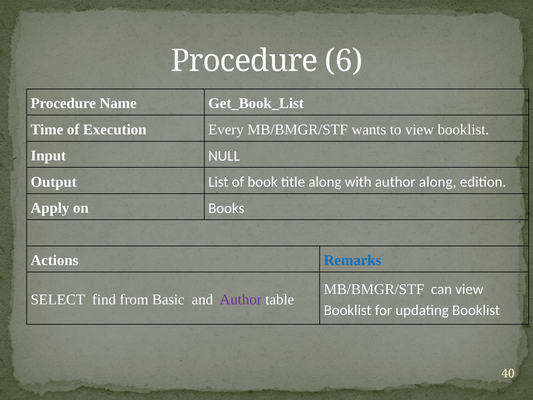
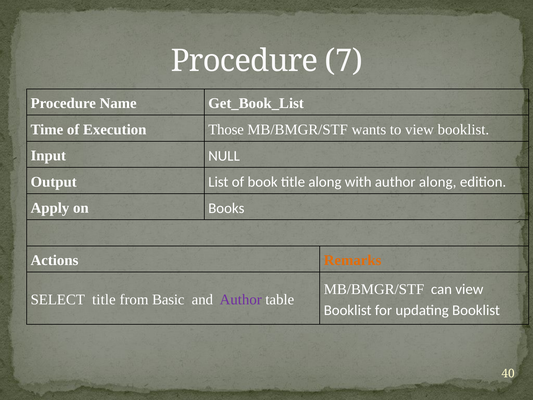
6: 6 -> 7
Every: Every -> Those
Remarks colour: blue -> orange
SELECT find: find -> title
